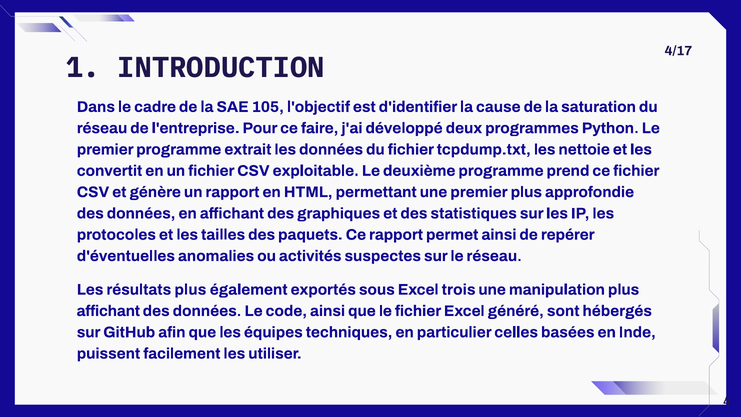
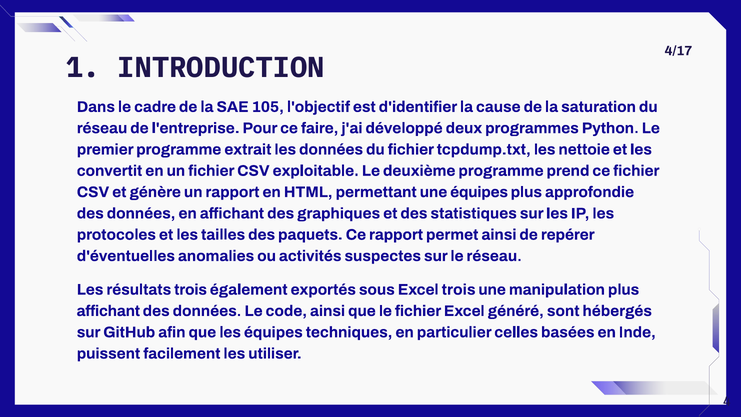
une premier: premier -> équipes
résultats plus: plus -> trois
